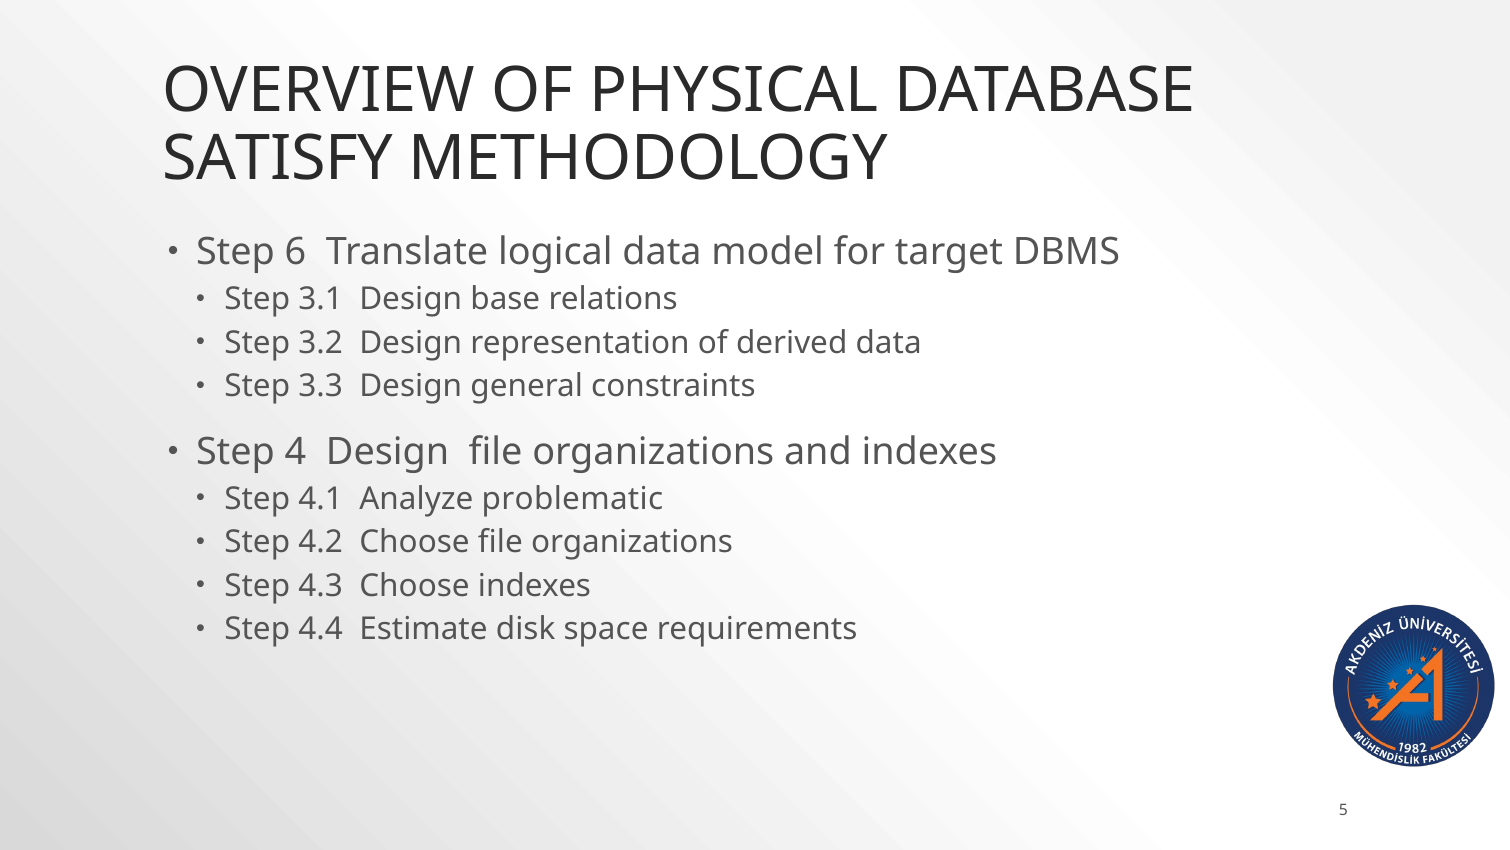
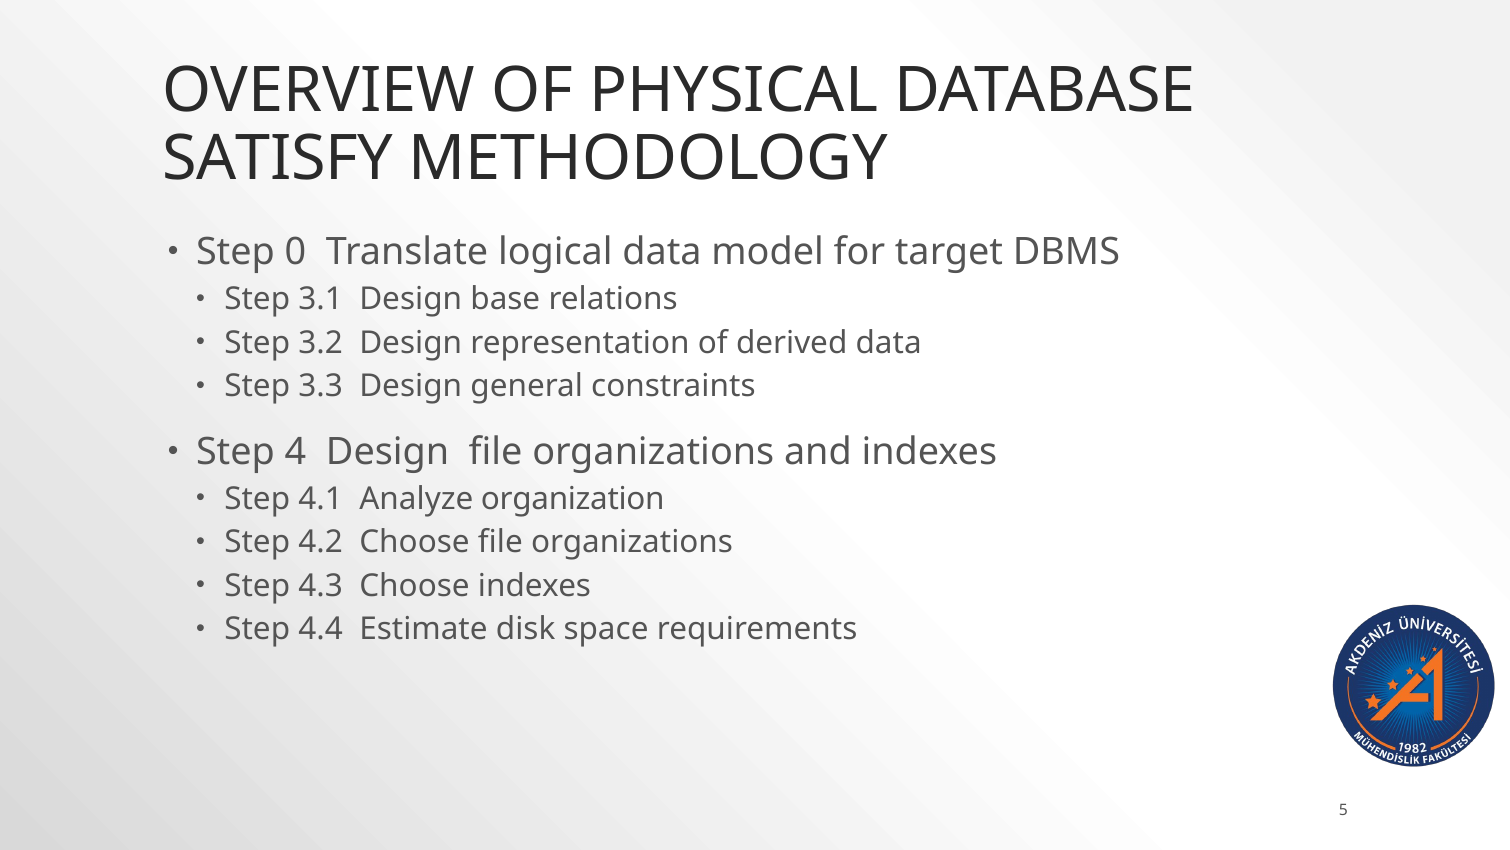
6: 6 -> 0
problematic: problematic -> organization
